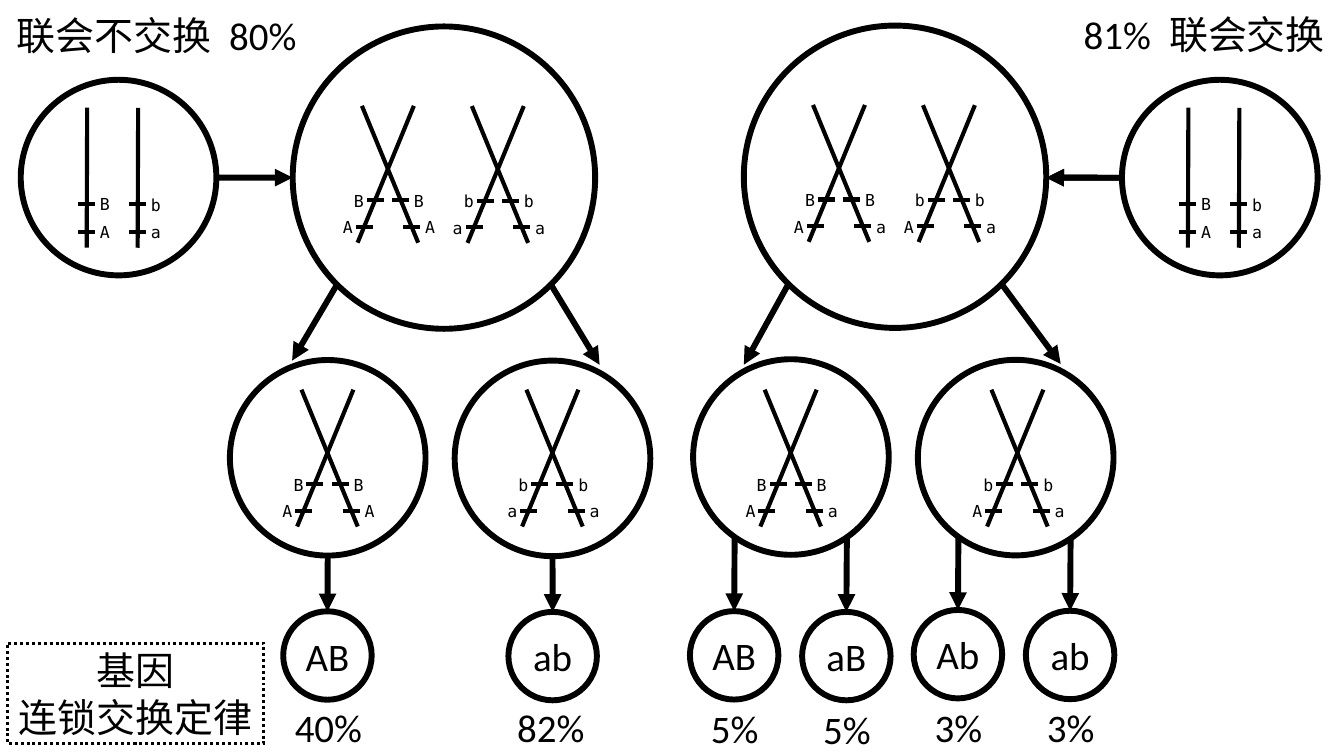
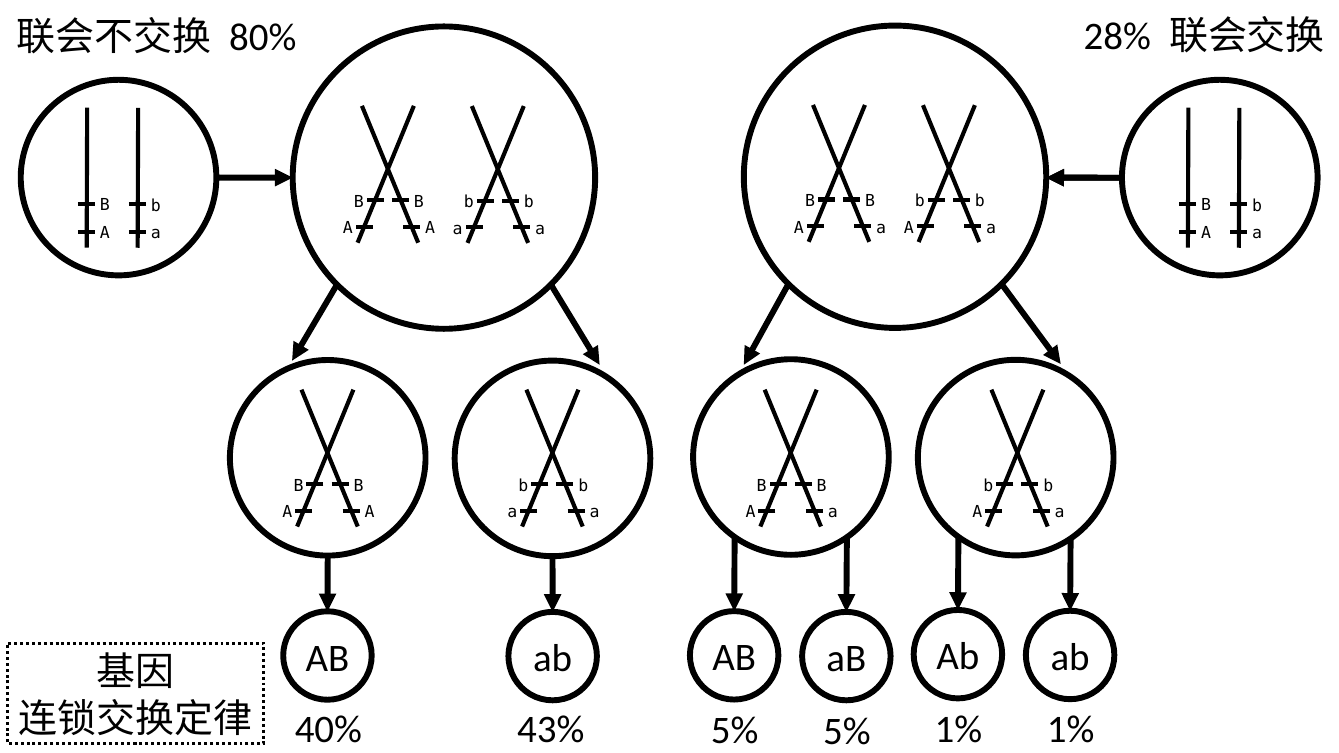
81%: 81% -> 28%
3% at (958, 730): 3% -> 1%
82%: 82% -> 43%
3% at (1071, 730): 3% -> 1%
